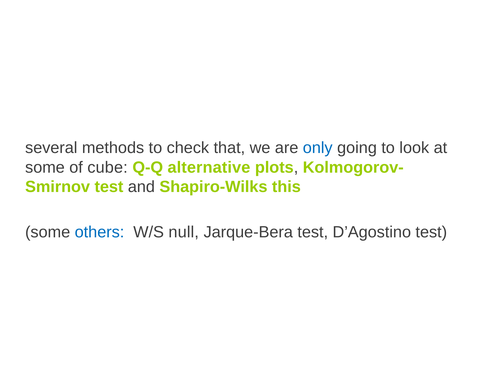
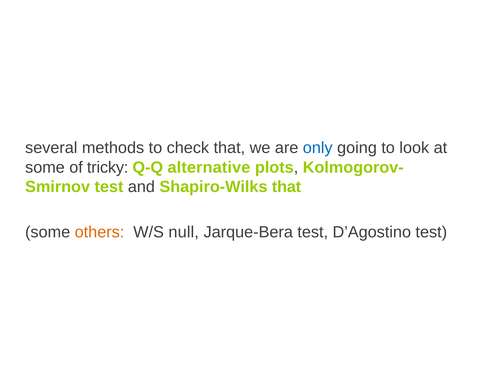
cube: cube -> tricky
Shapiro-Wilks this: this -> that
others colour: blue -> orange
